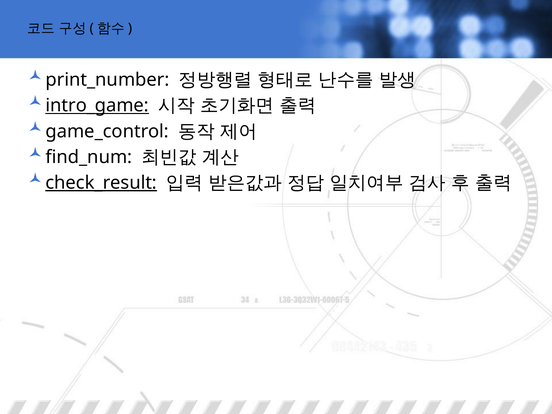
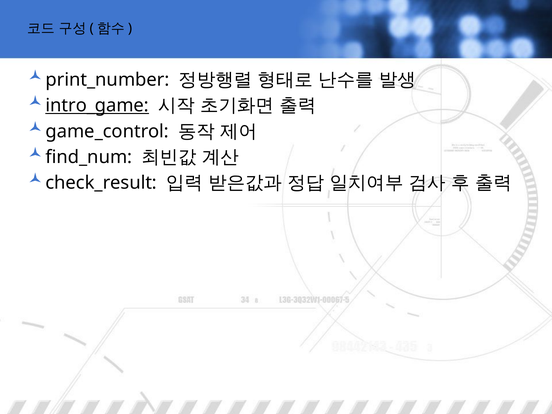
check_result underline: present -> none
